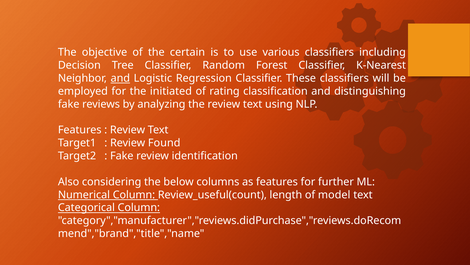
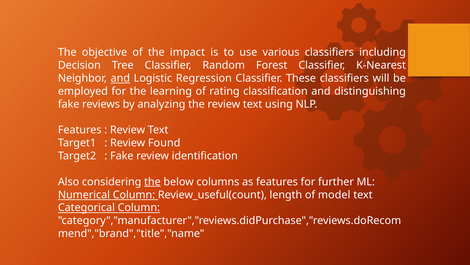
certain: certain -> impact
initiated: initiated -> learning
the at (152, 181) underline: none -> present
